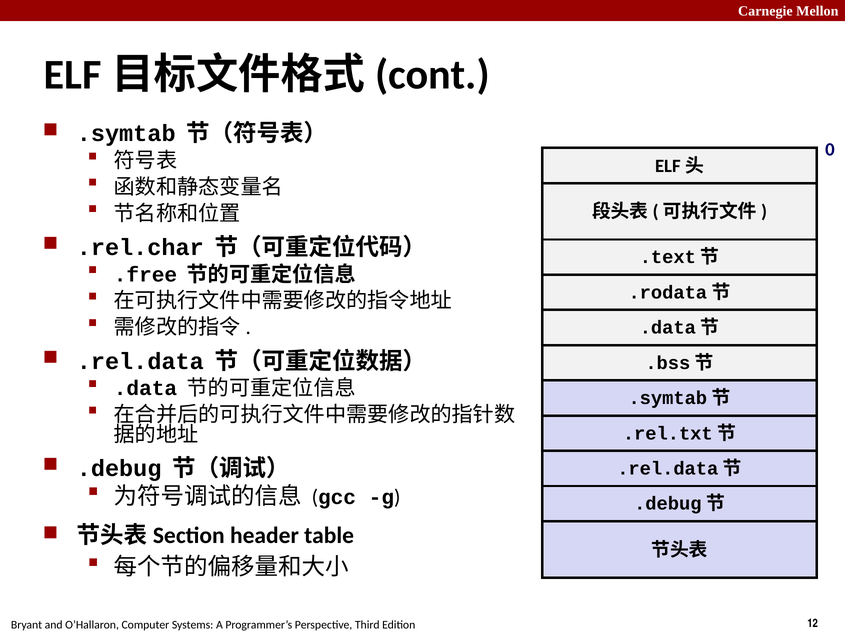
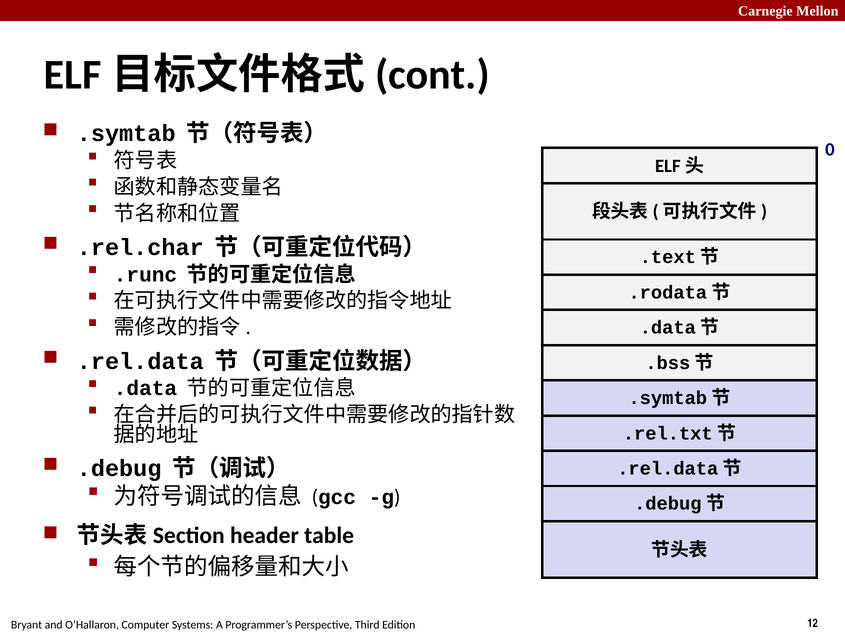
.free: .free -> .runc
